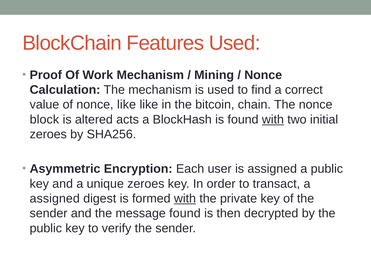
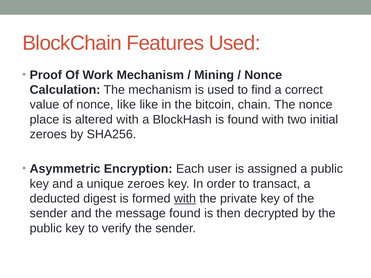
block: block -> place
altered acts: acts -> with
with at (273, 120) underline: present -> none
assigned at (55, 199): assigned -> deducted
